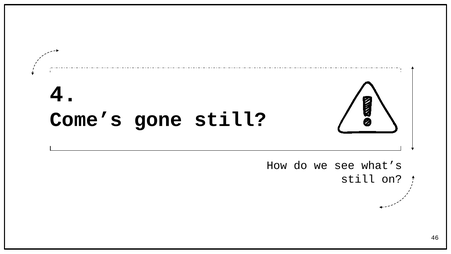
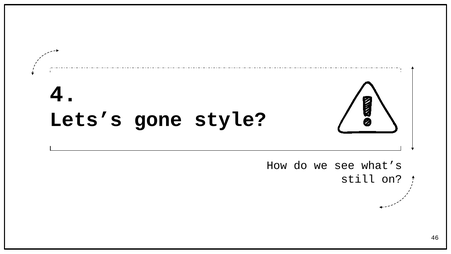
Come’s: Come’s -> Lets’s
gone still: still -> style
